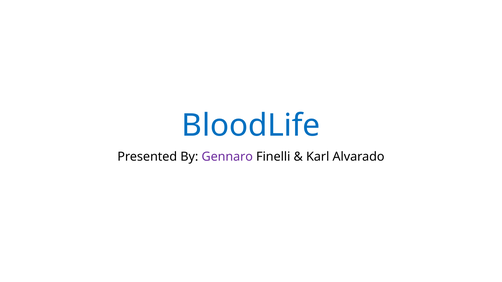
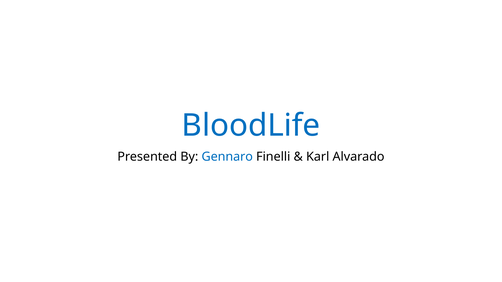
Gennaro colour: purple -> blue
